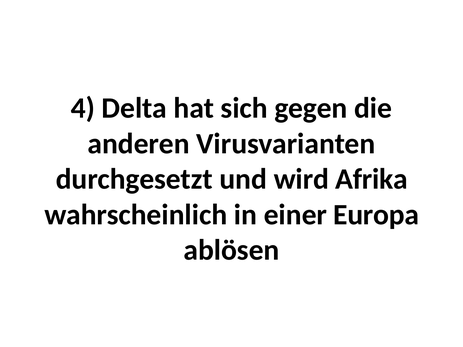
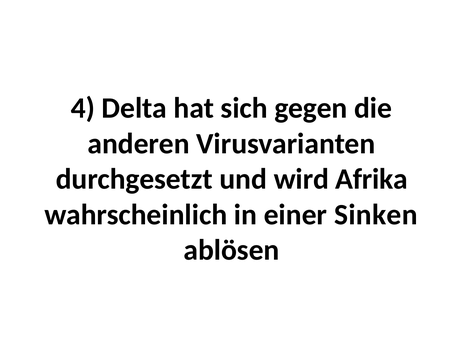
Europa: Europa -> Sinken
